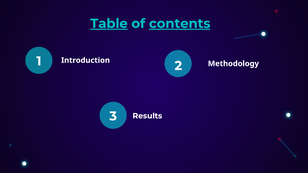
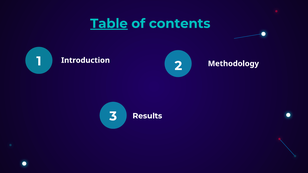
contents underline: present -> none
